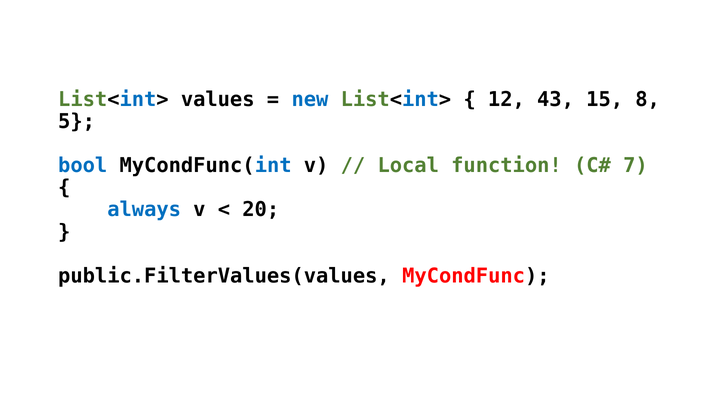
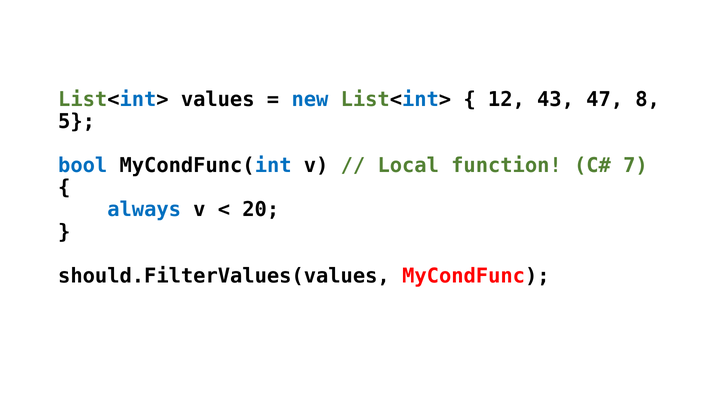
15: 15 -> 47
public.FilterValues(values: public.FilterValues(values -> should.FilterValues(values
